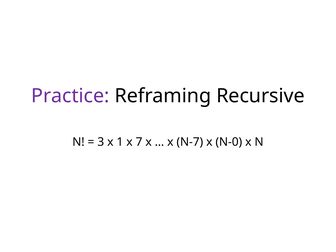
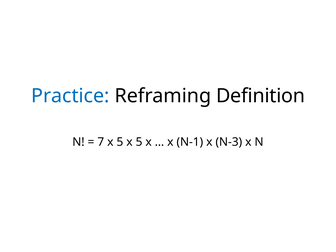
Practice colour: purple -> blue
Recursive: Recursive -> Definition
3: 3 -> 7
1 at (120, 142): 1 -> 5
7 at (139, 142): 7 -> 5
N-7: N-7 -> N-1
N-0: N-0 -> N-3
